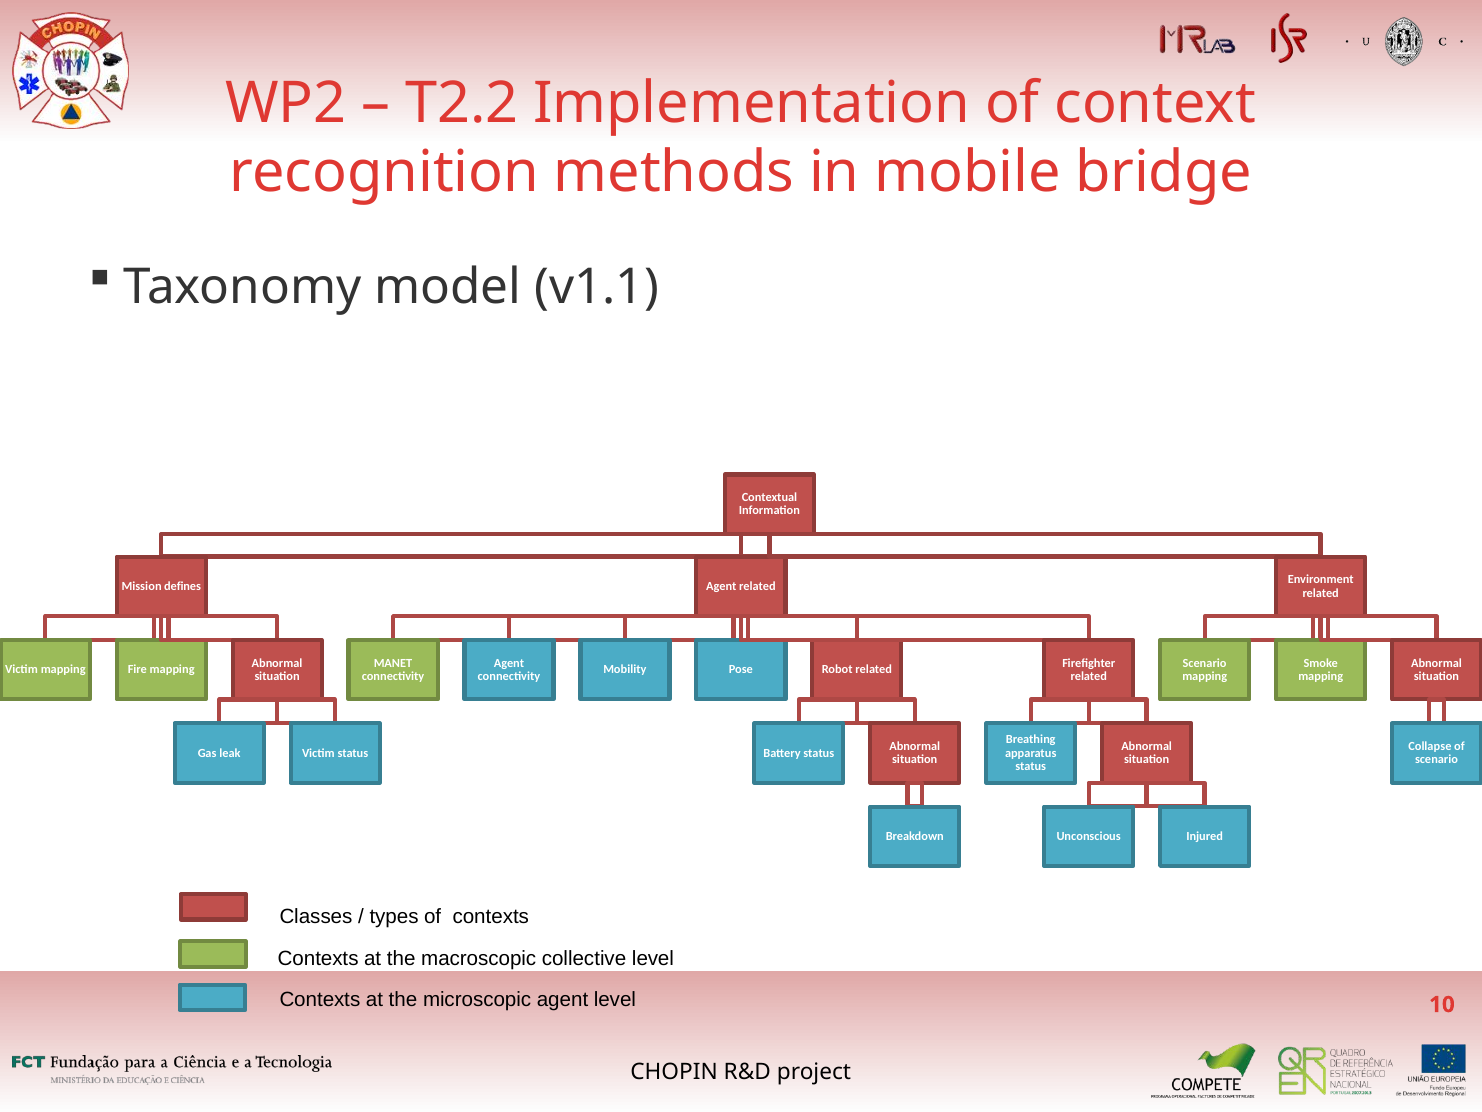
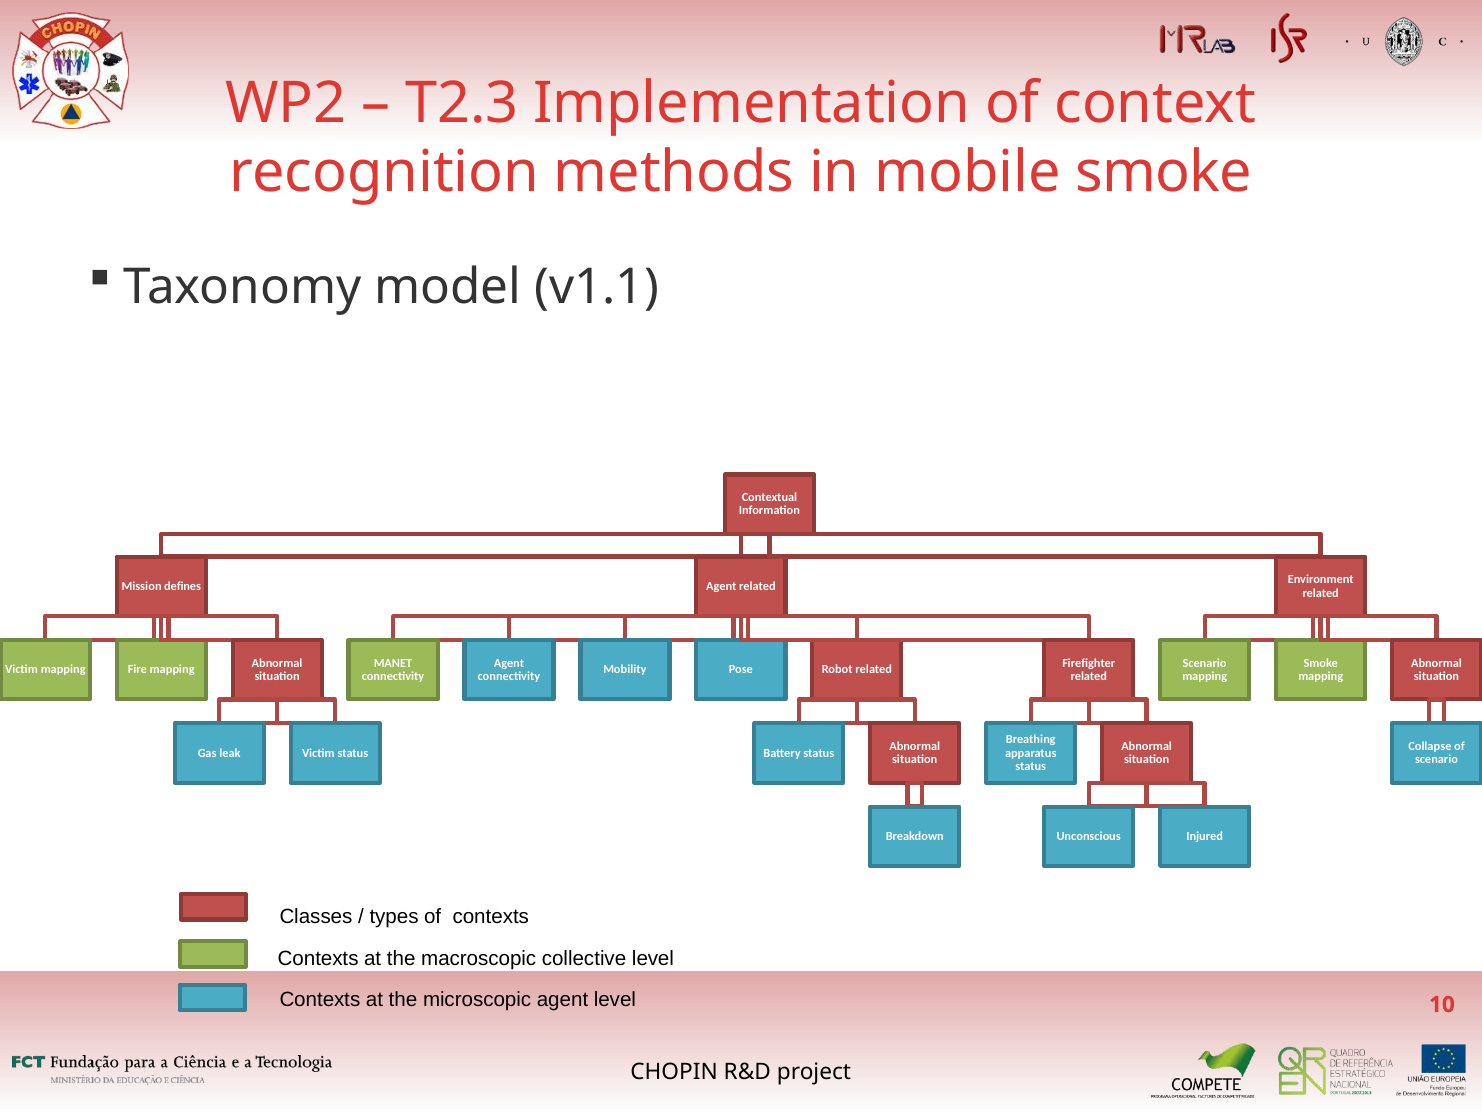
T2.2: T2.2 -> T2.3
mobile bridge: bridge -> smoke
